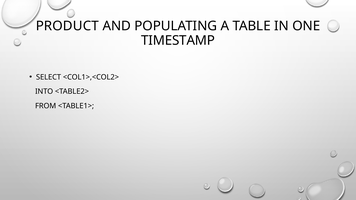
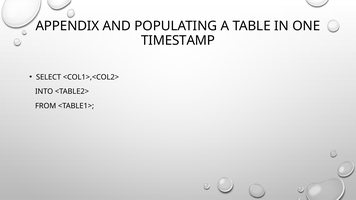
PRODUCT: PRODUCT -> APPENDIX
